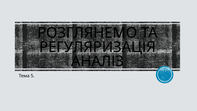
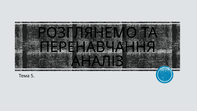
РЕГУЛЯРИЗАЦІЯ: РЕГУЛЯРИЗАЦІЯ -> ПЕРЕНАВЧАННЯ
